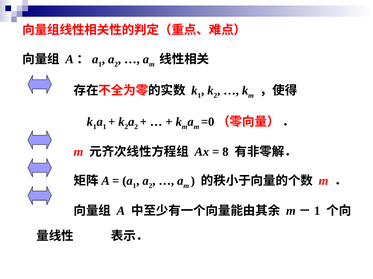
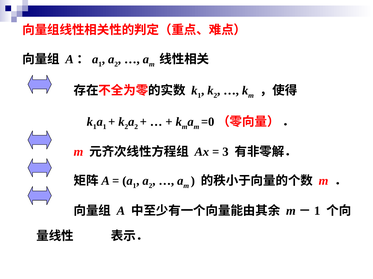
8: 8 -> 3
